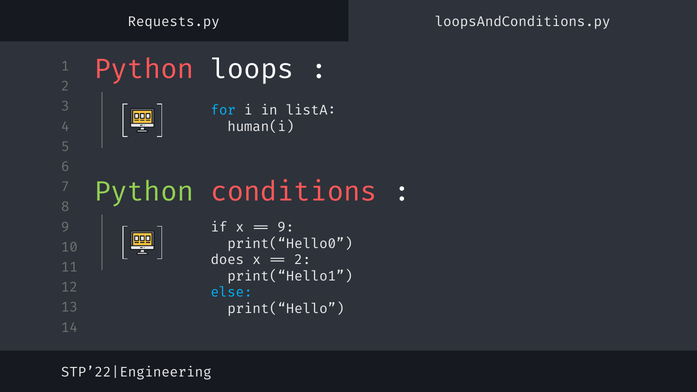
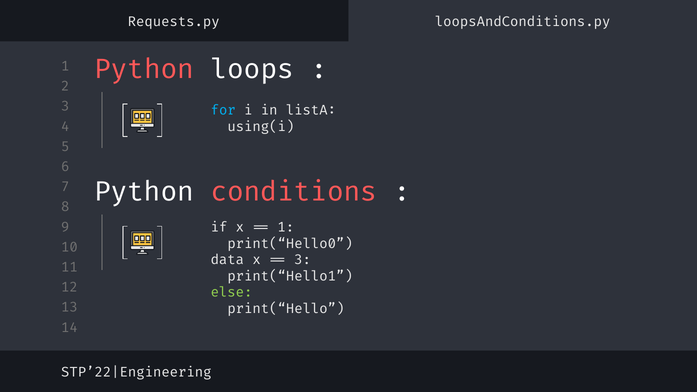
human(i: human(i -> using(i
Python at (144, 192) colour: light green -> white
9 at (286, 227): 9 -> 1
does: does -> data
2 at (303, 260): 2 -> 3
else colour: light blue -> light green
